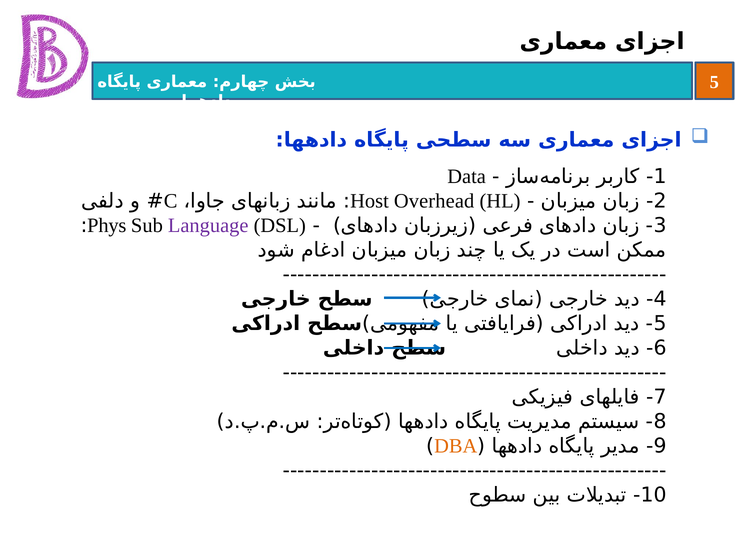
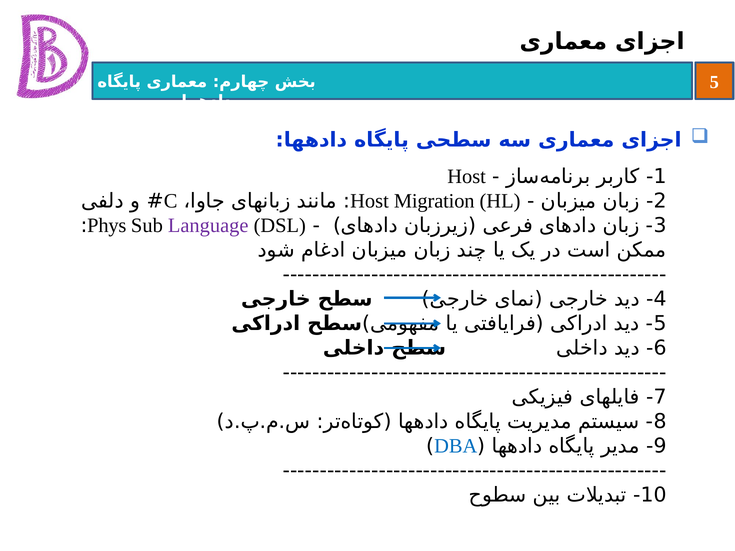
Data at (467, 177): Data -> Host
Overhead: Overhead -> Migration
DBA colour: orange -> blue
